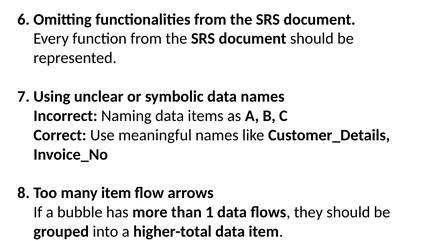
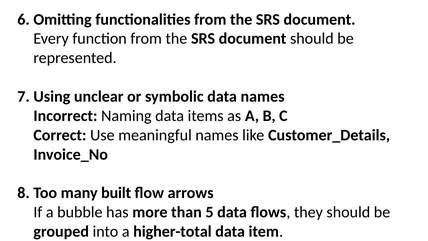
many item: item -> built
1: 1 -> 5
